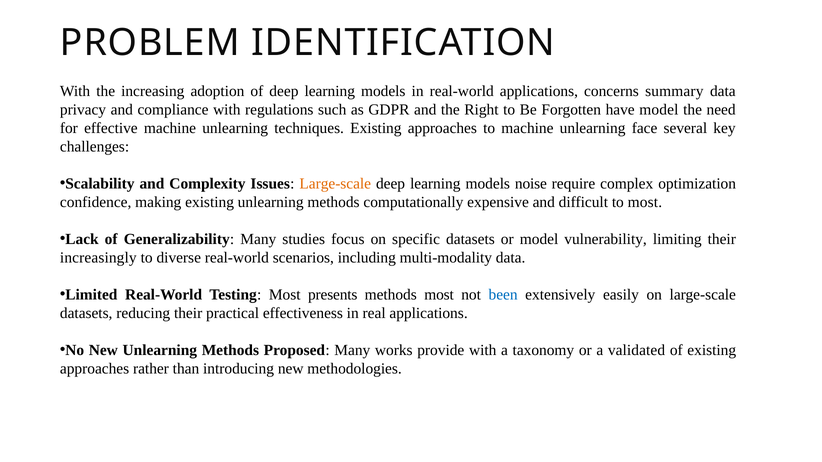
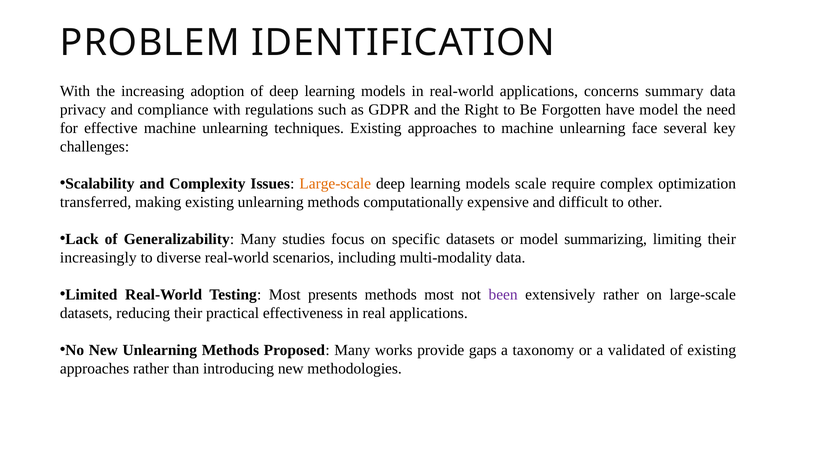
noise: noise -> scale
confidence: confidence -> transferred
to most: most -> other
vulnerability: vulnerability -> summarizing
been colour: blue -> purple
extensively easily: easily -> rather
provide with: with -> gaps
